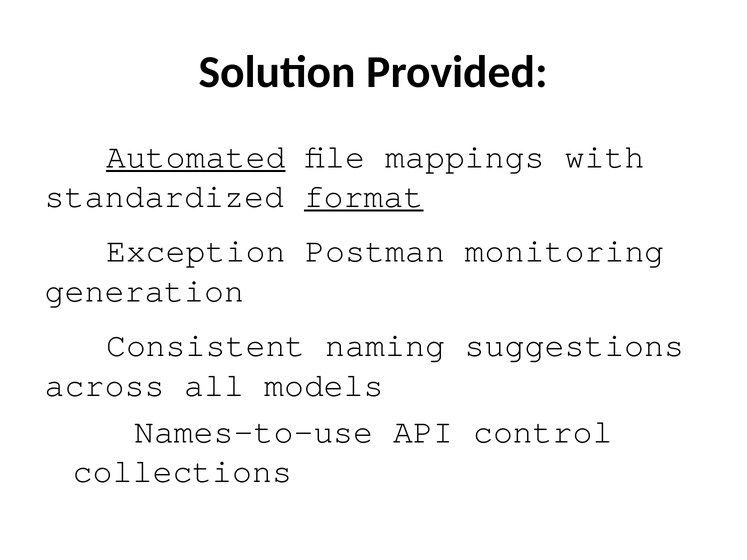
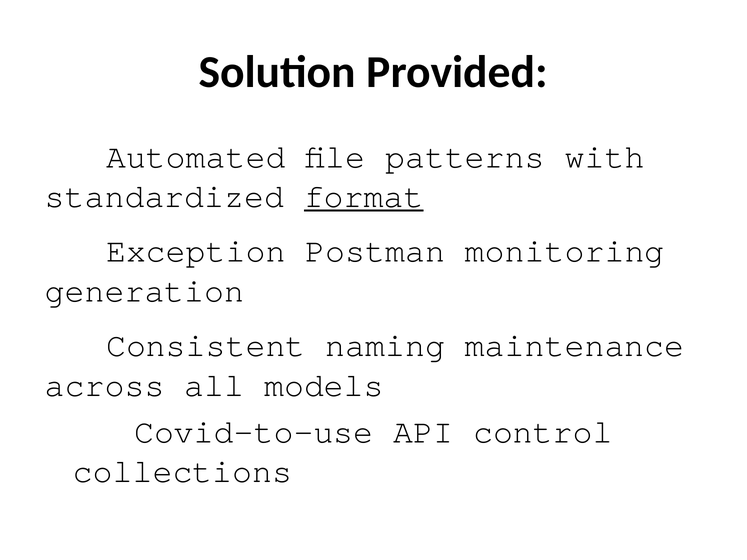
Automated underline: present -> none
mappings: mappings -> patterns
suggestions: suggestions -> maintenance
Names-to-use: Names-to-use -> Covid-to-use
